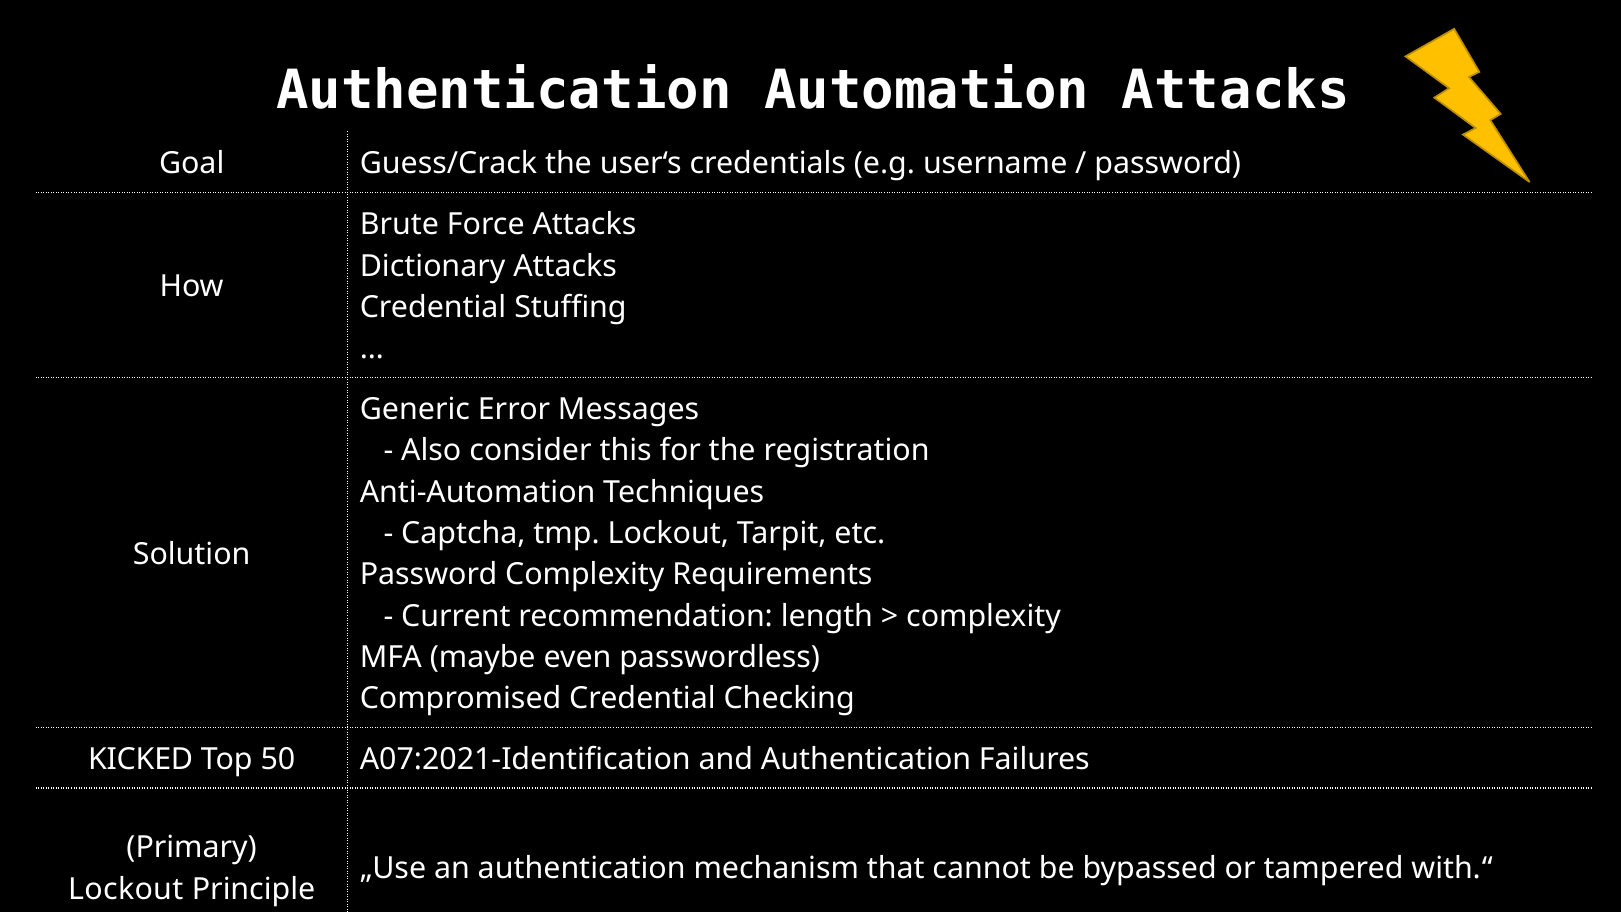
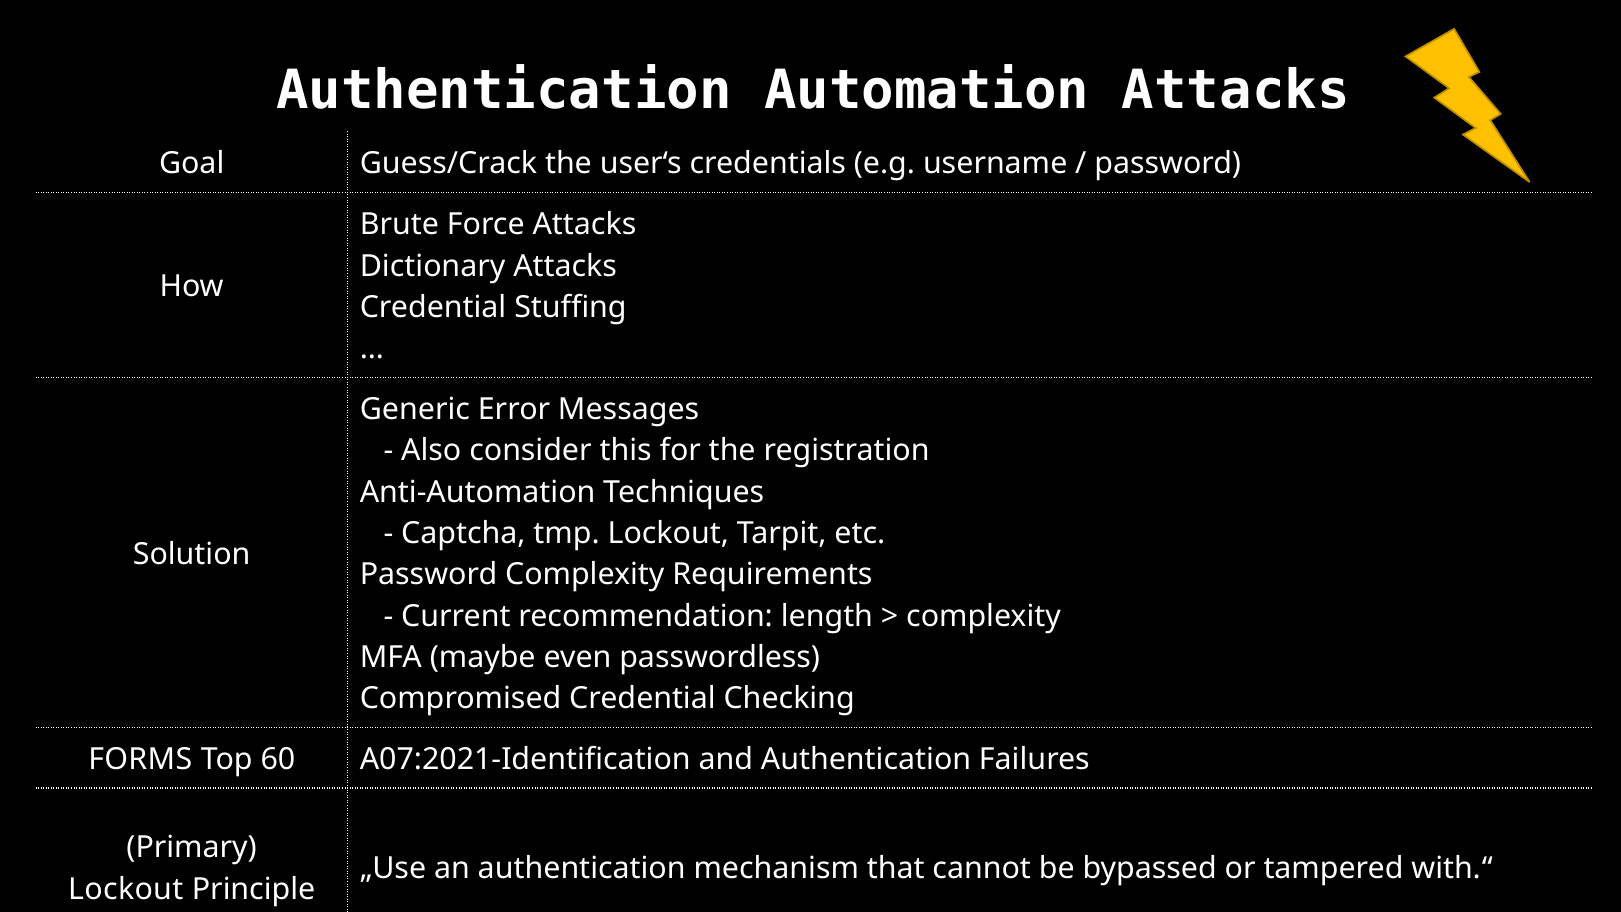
KICKED: KICKED -> FORMS
50: 50 -> 60
